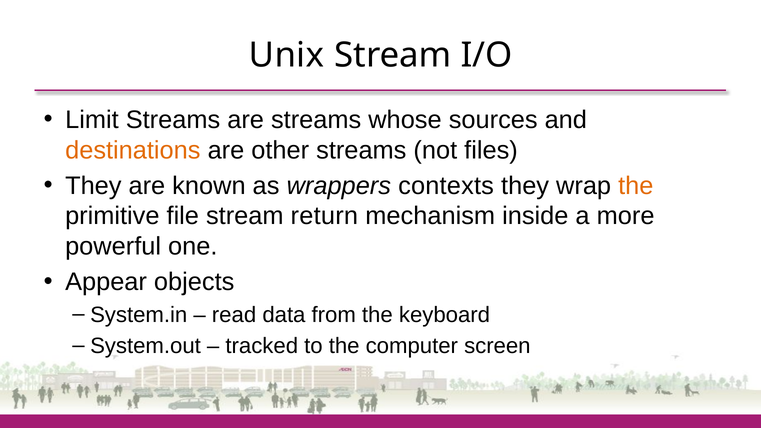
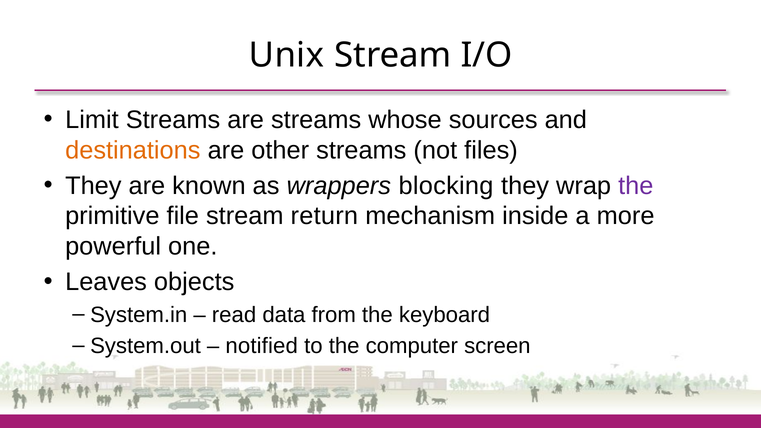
contexts: contexts -> blocking
the at (636, 186) colour: orange -> purple
Appear: Appear -> Leaves
tracked: tracked -> notified
